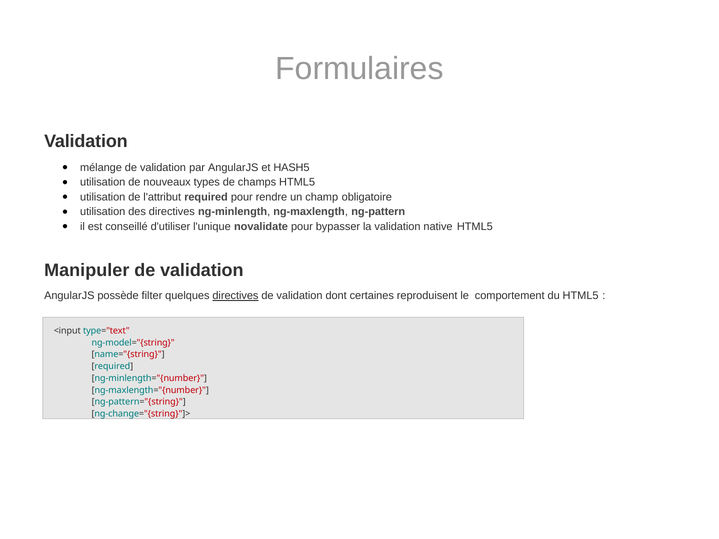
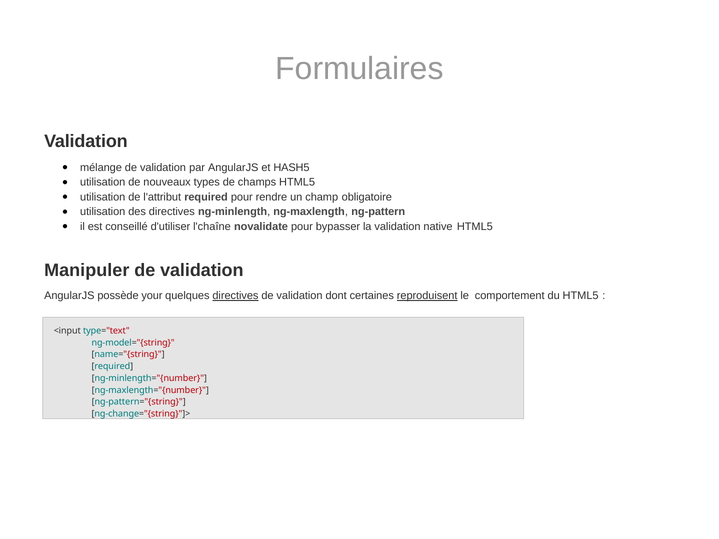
l'unique: l'unique -> l'chaîne
filter: filter -> your
reproduisent underline: none -> present
